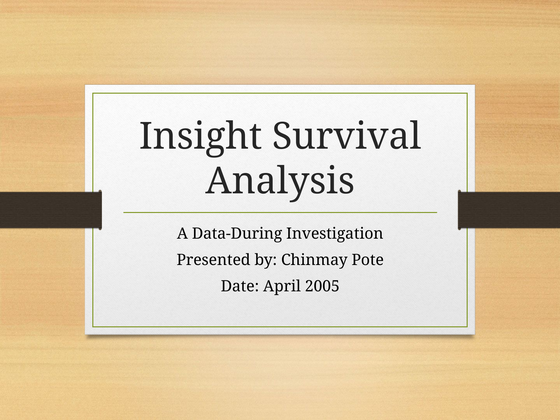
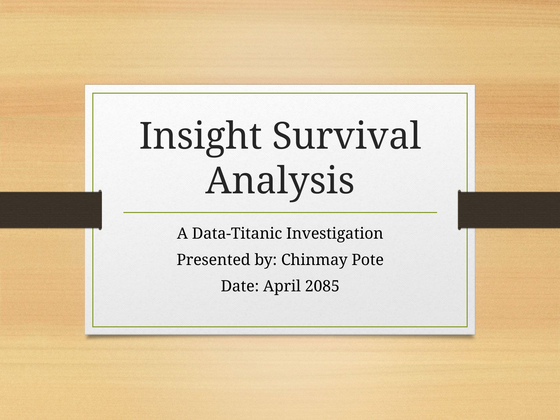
Data-During: Data-During -> Data-Titanic
2005: 2005 -> 2085
